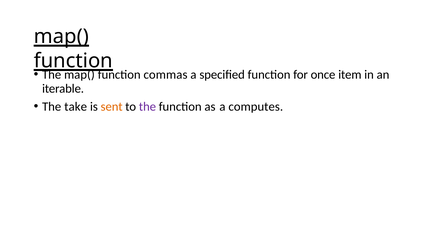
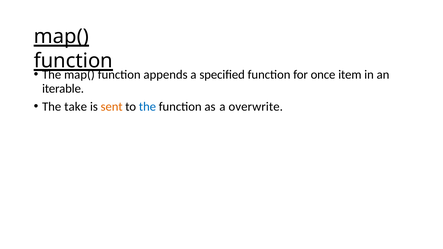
commas: commas -> appends
the at (147, 107) colour: purple -> blue
computes: computes -> overwrite
